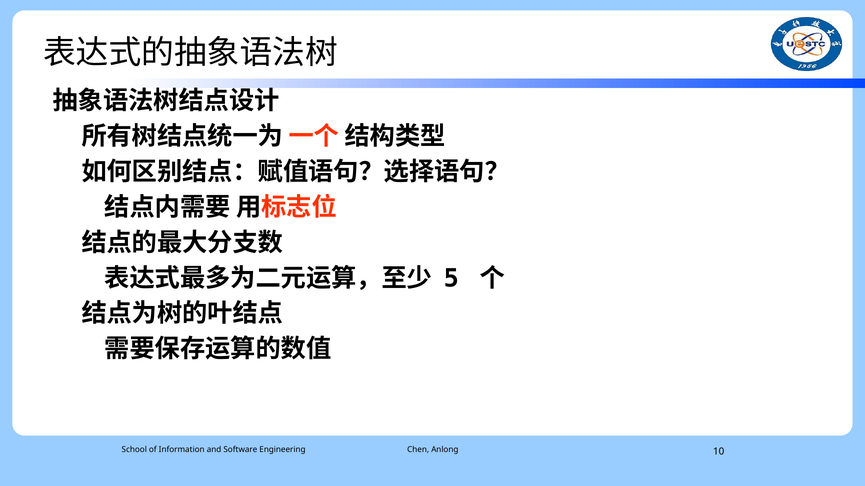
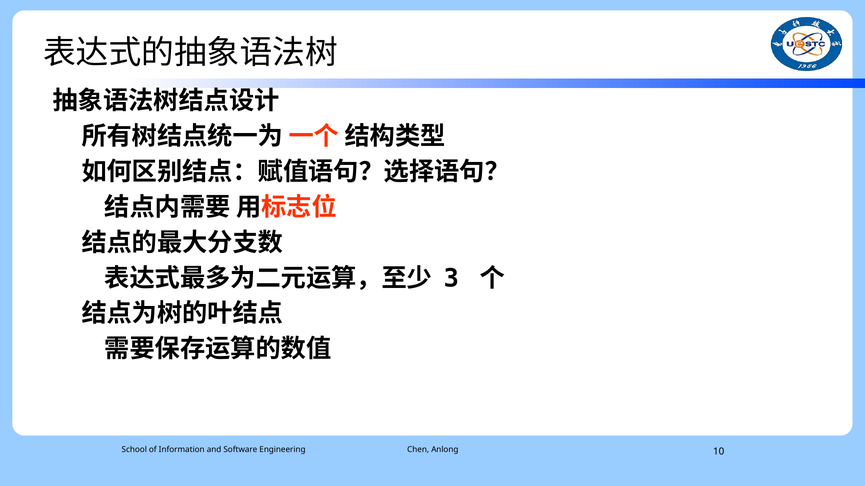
5: 5 -> 3
